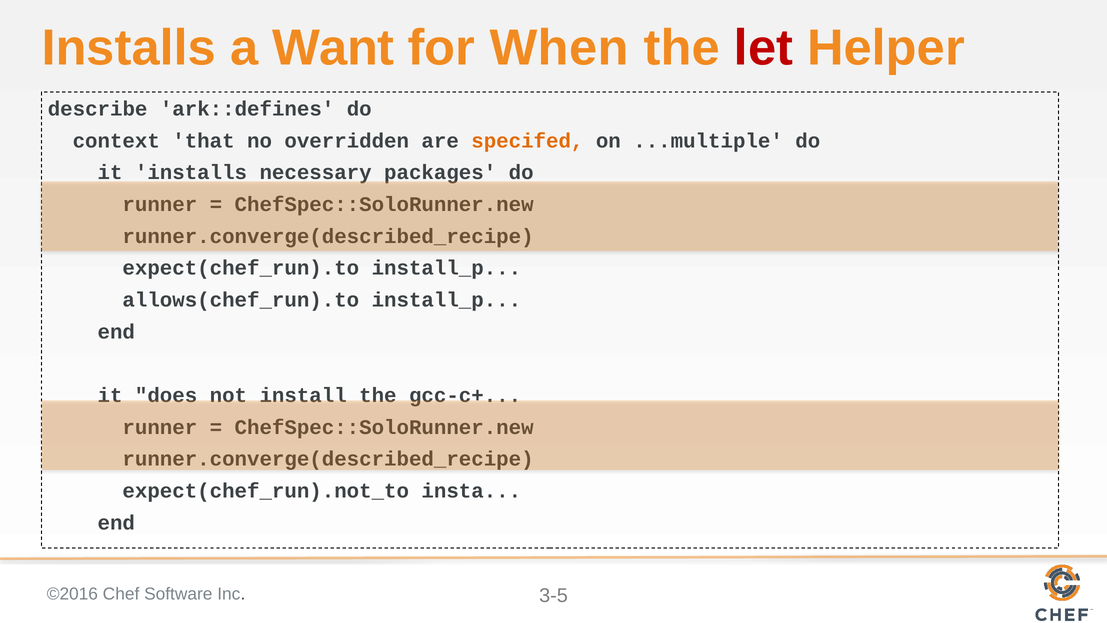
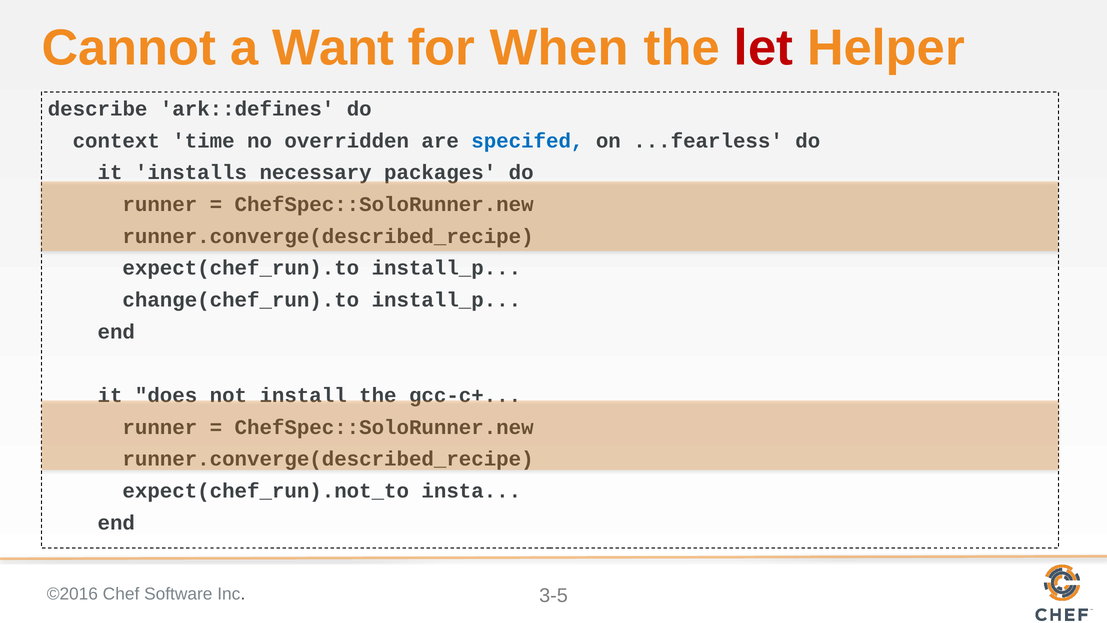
Installs at (129, 48): Installs -> Cannot
that: that -> time
specifed colour: orange -> blue
...multiple: ...multiple -> ...fearless
allows(chef_run).to: allows(chef_run).to -> change(chef_run).to
